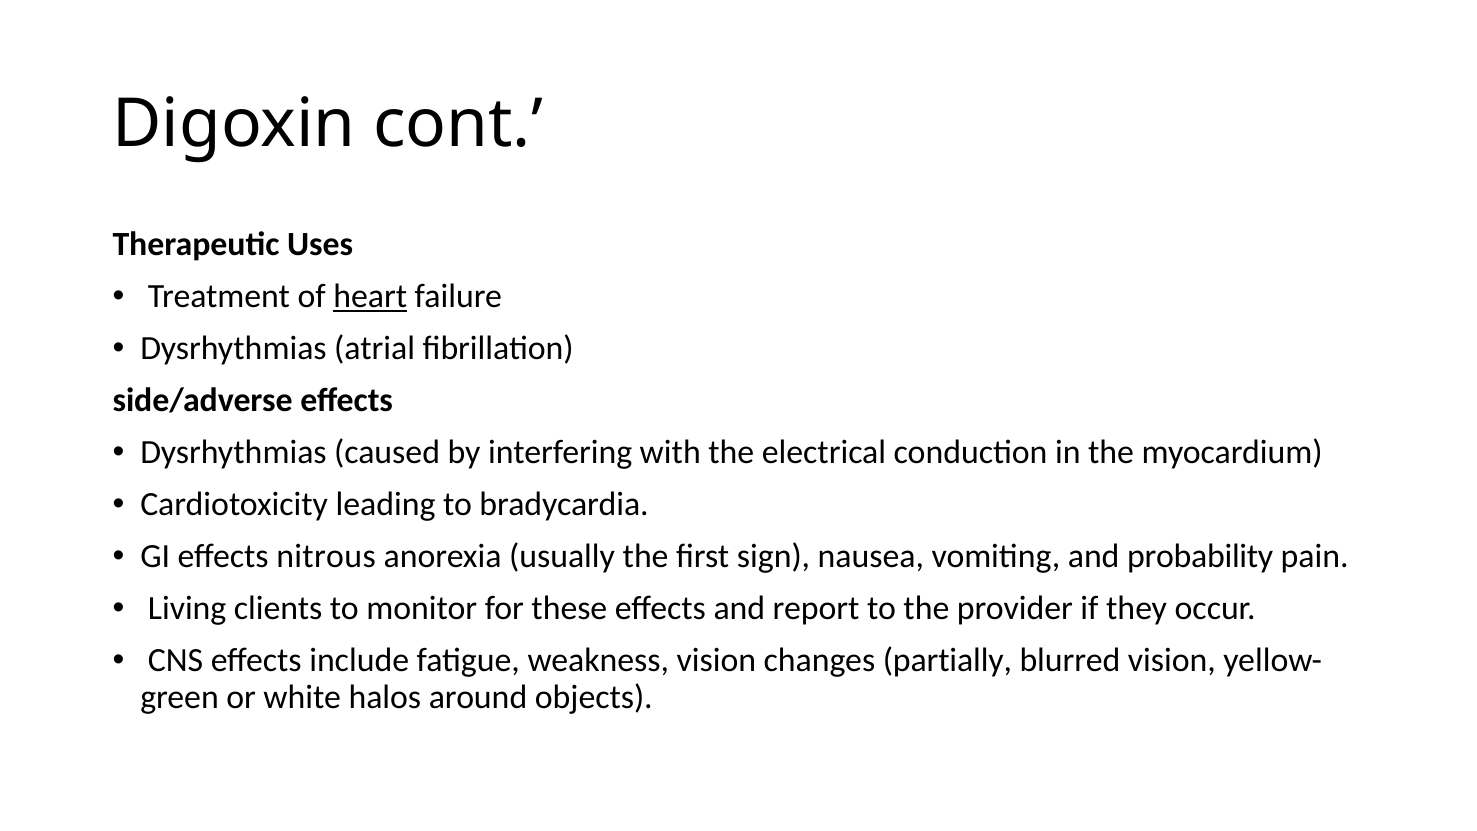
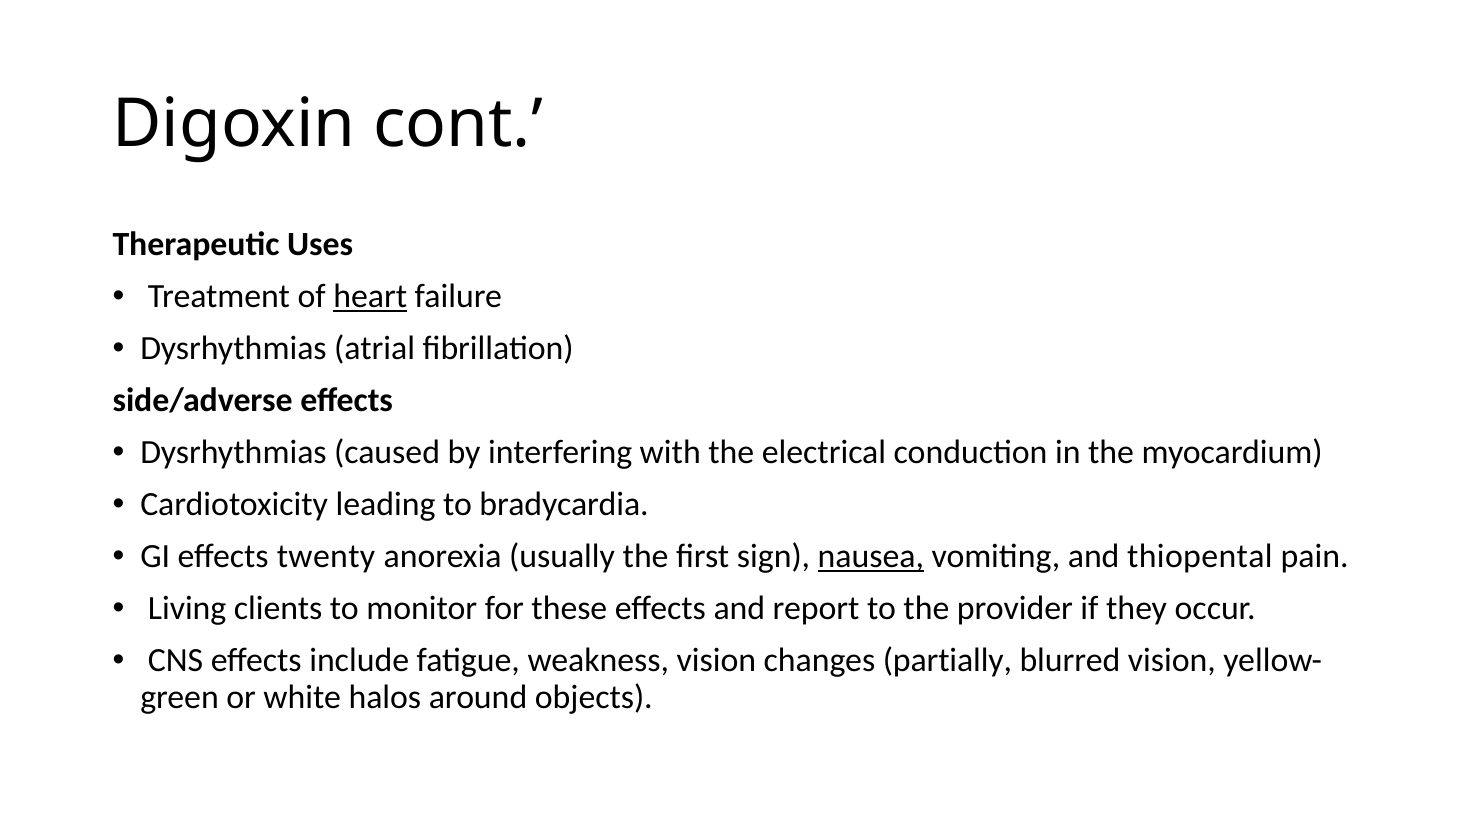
nitrous: nitrous -> twenty
nausea underline: none -> present
probability: probability -> thiopental
